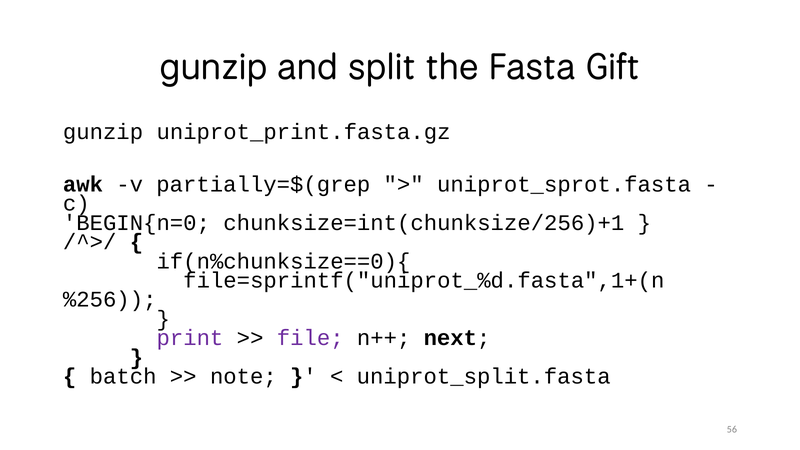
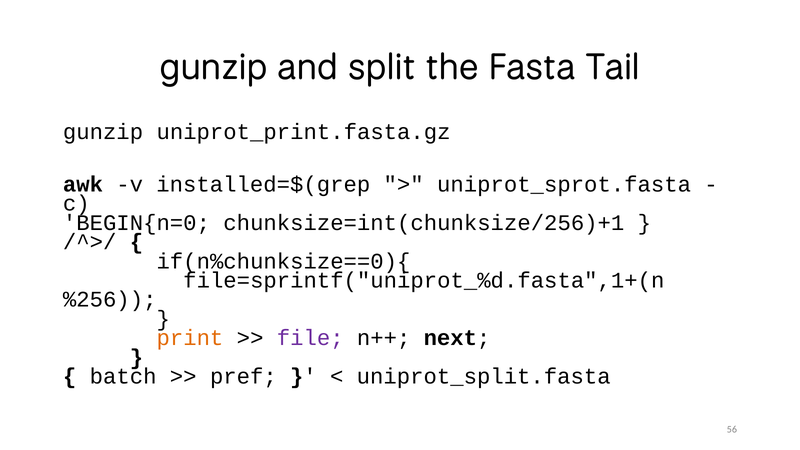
Gift: Gift -> Tail
partially=$(grep: partially=$(grep -> installed=$(grep
print colour: purple -> orange
note: note -> pref
